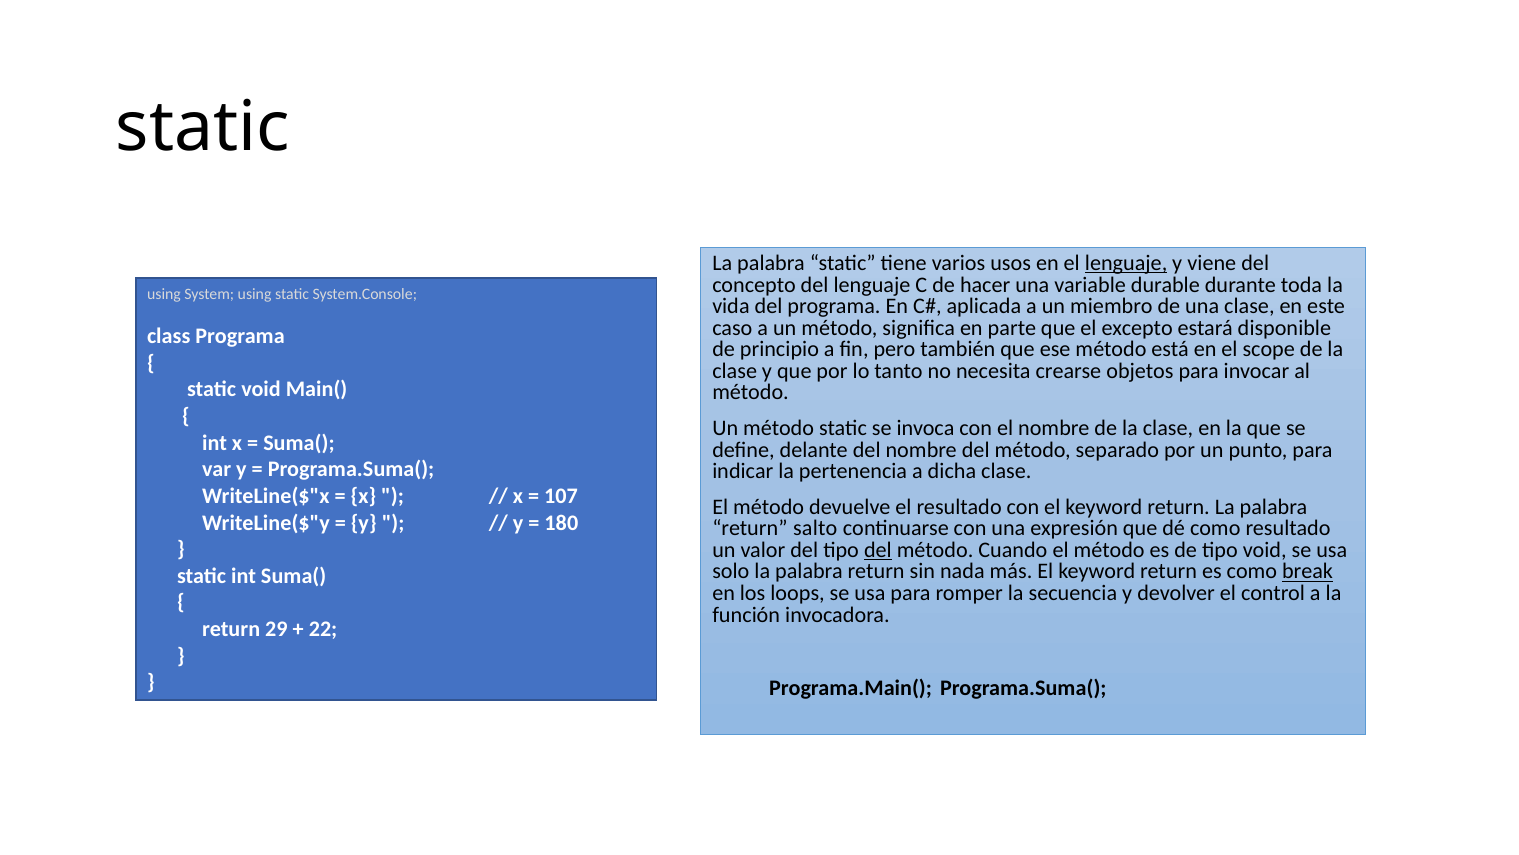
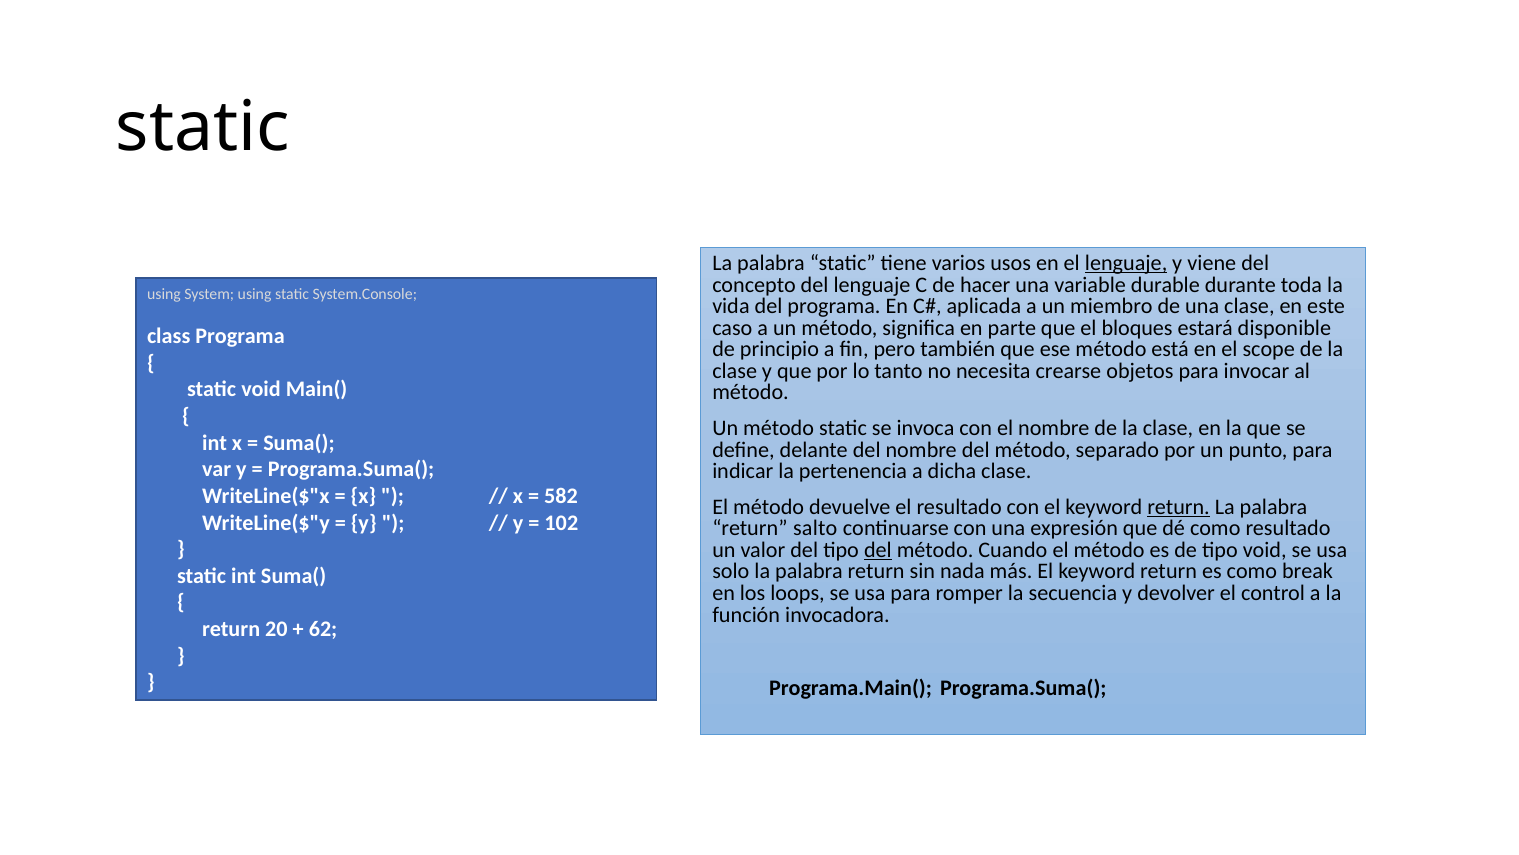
excepto: excepto -> bloques
107: 107 -> 582
return at (1179, 507) underline: none -> present
180: 180 -> 102
break underline: present -> none
29: 29 -> 20
22: 22 -> 62
